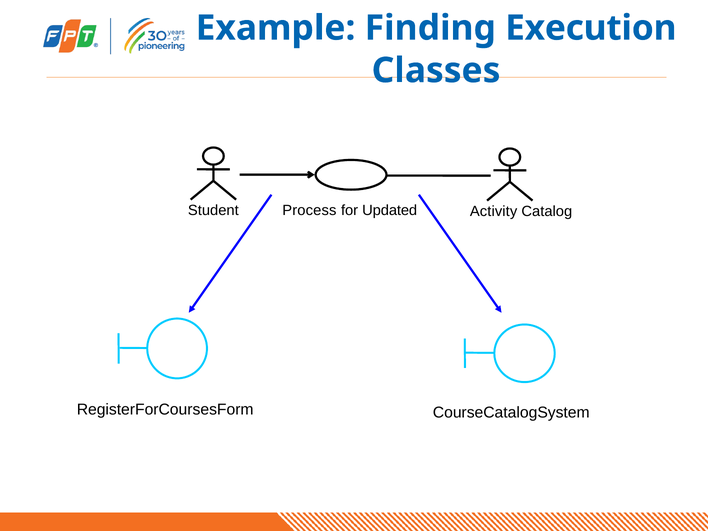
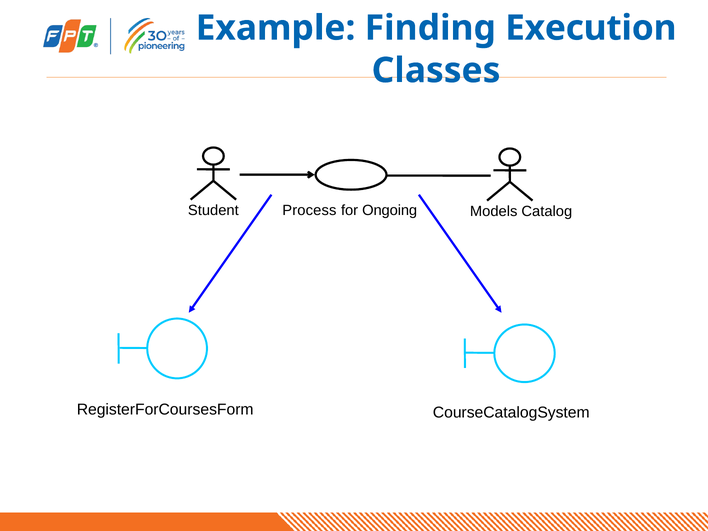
Updated: Updated -> Ongoing
Activity: Activity -> Models
